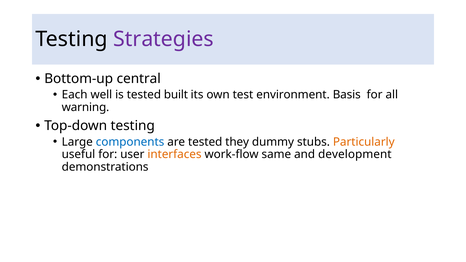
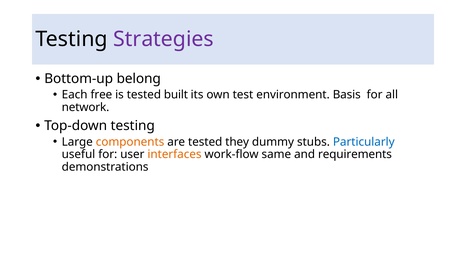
central: central -> belong
well: well -> free
warning: warning -> network
components colour: blue -> orange
Particularly colour: orange -> blue
development: development -> requirements
